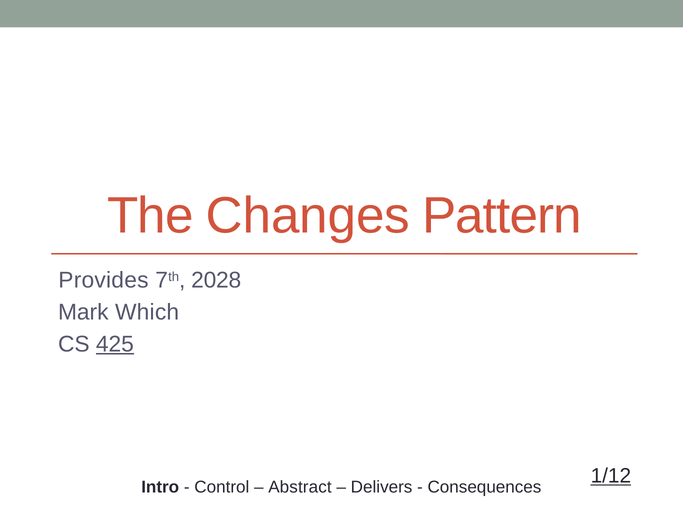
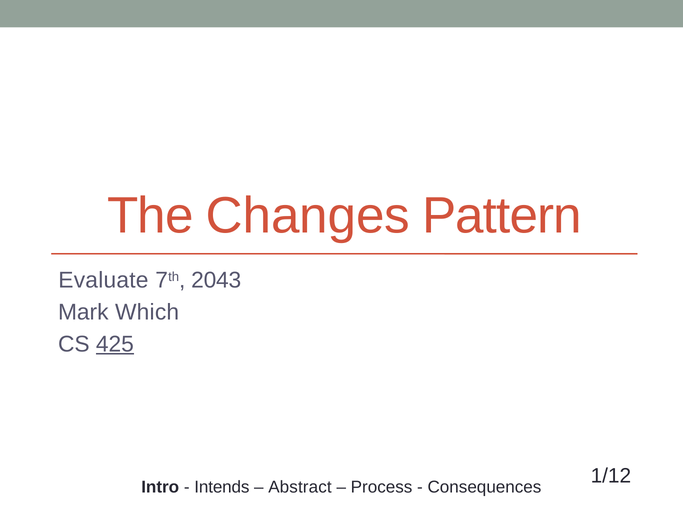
Provides: Provides -> Evaluate
2028: 2028 -> 2043
1/12 underline: present -> none
Control: Control -> Intends
Delivers: Delivers -> Process
